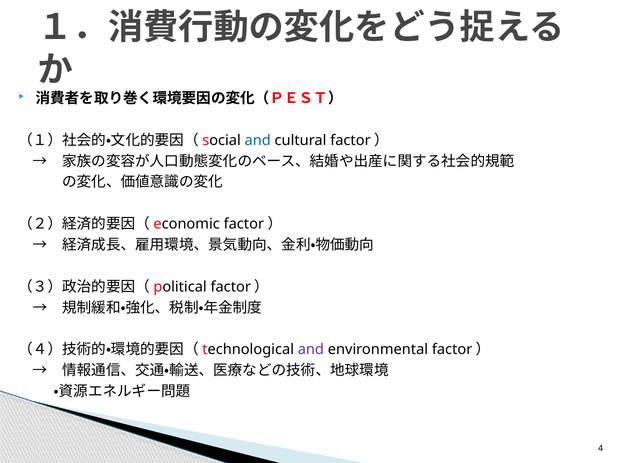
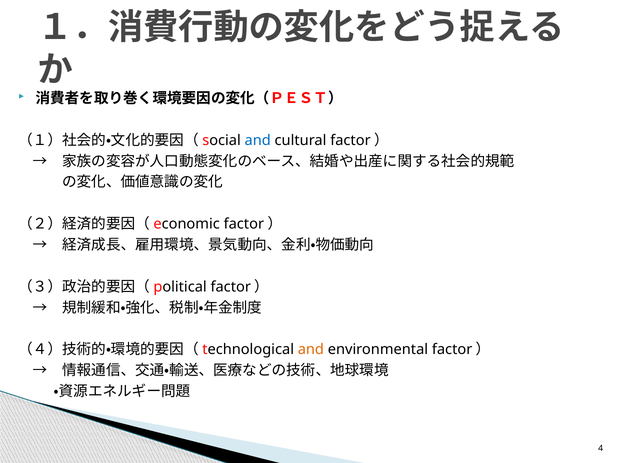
and at (311, 350) colour: purple -> orange
